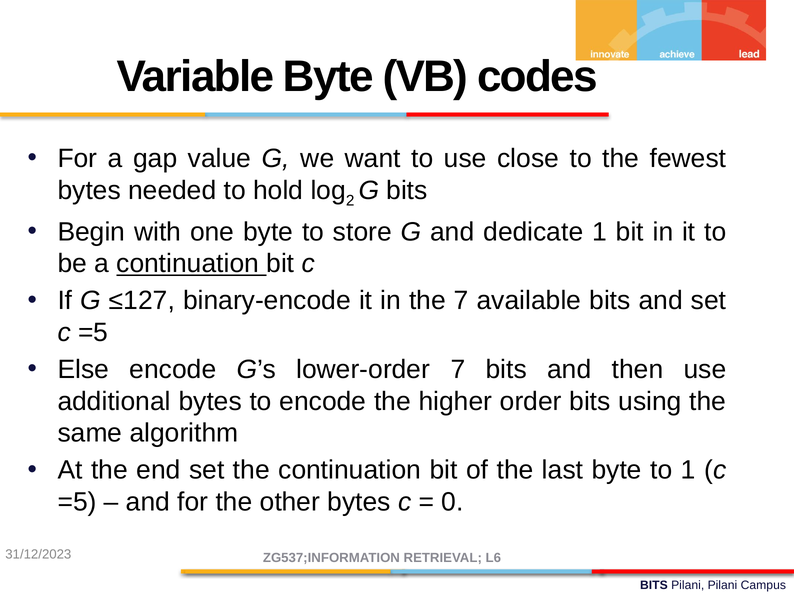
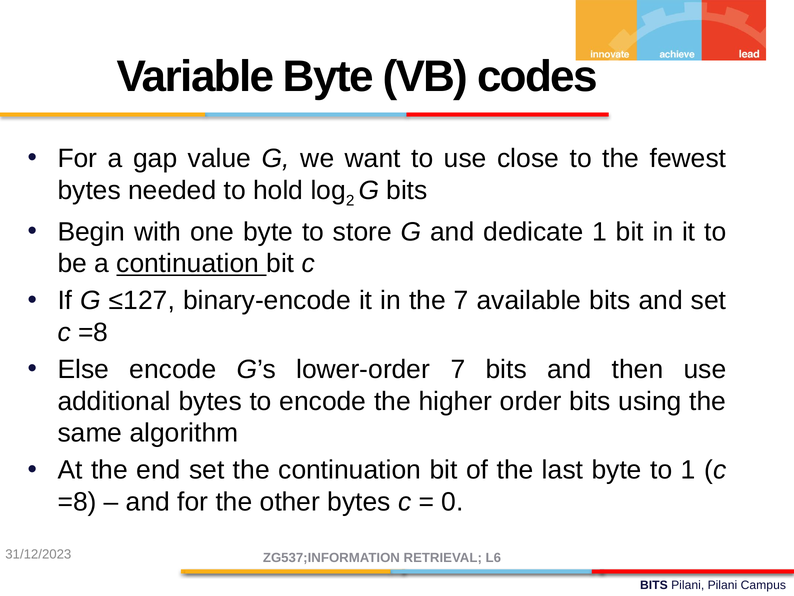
=5 at (93, 332): =5 -> =8
=5 at (77, 502): =5 -> =8
